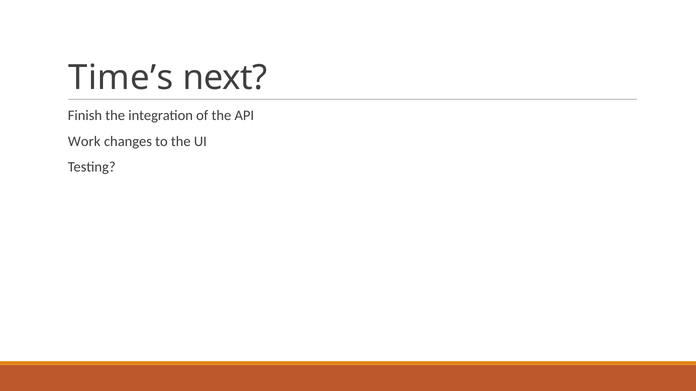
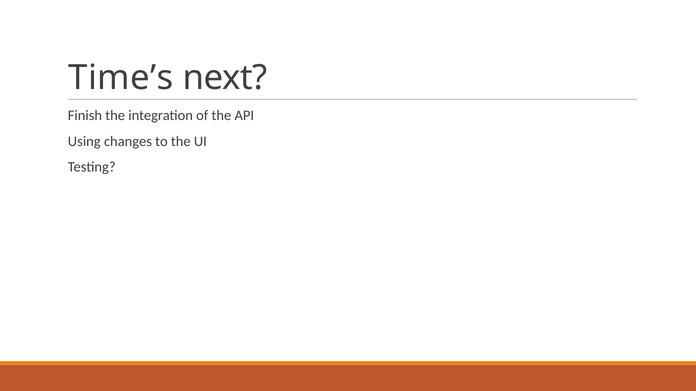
Work: Work -> Using
